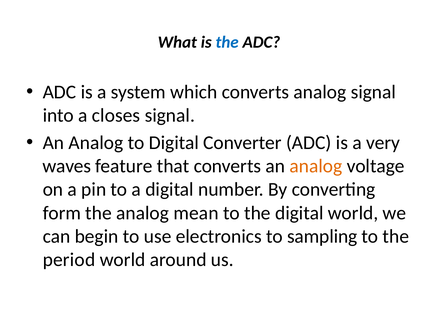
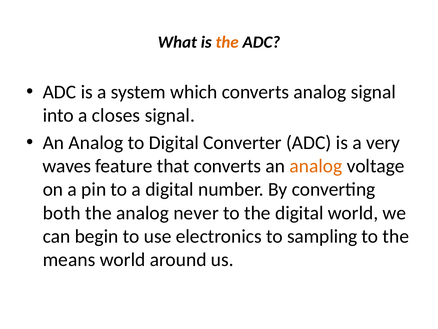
the at (227, 42) colour: blue -> orange
form: form -> both
mean: mean -> never
period: period -> means
